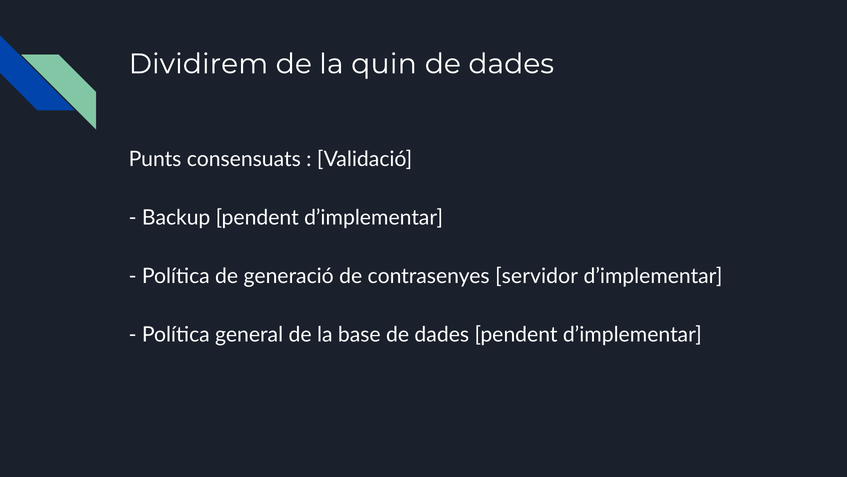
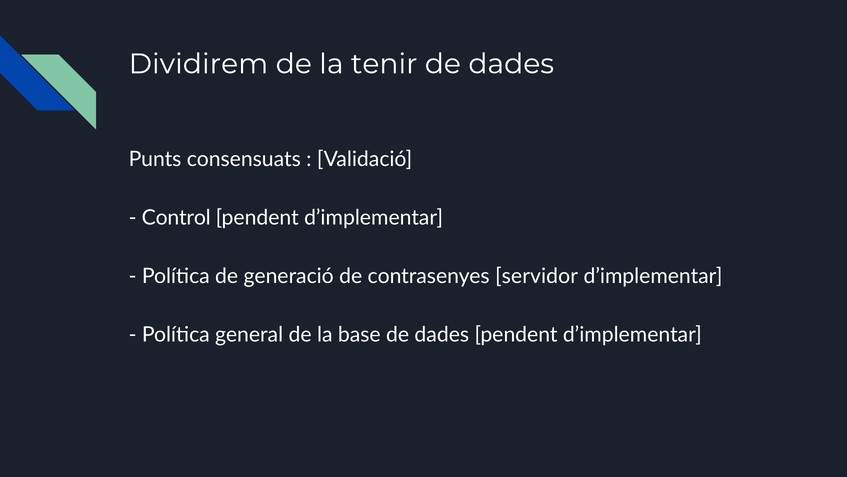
quin: quin -> tenir
Backup: Backup -> Control
